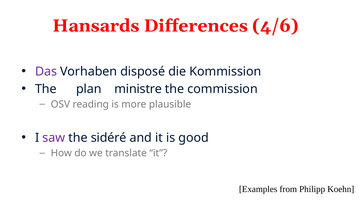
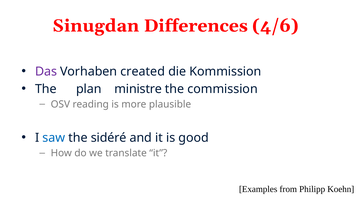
Hansards: Hansards -> Sinugdan
disposé: disposé -> created
saw colour: purple -> blue
